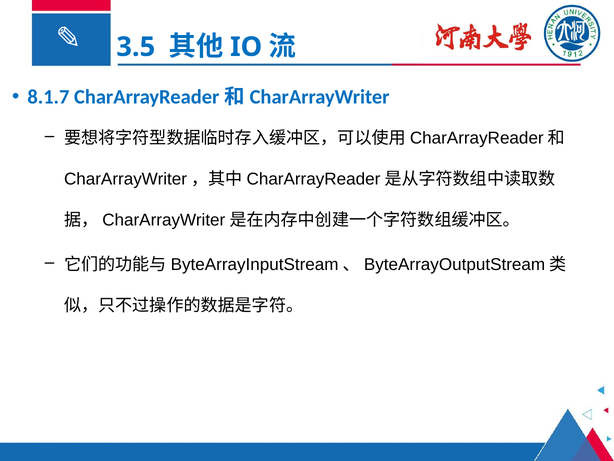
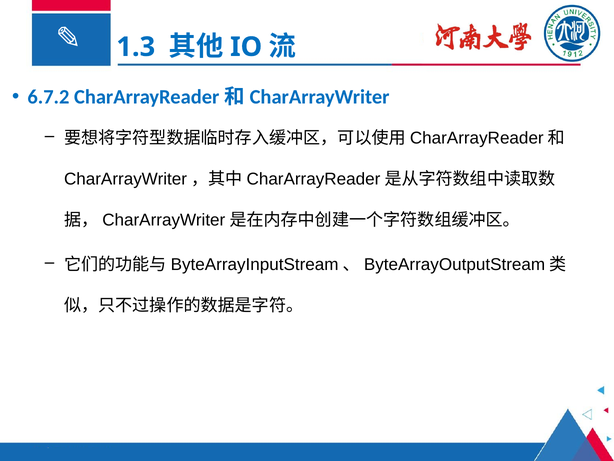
3.5: 3.5 -> 1.3
8.1.7: 8.1.7 -> 6.7.2
